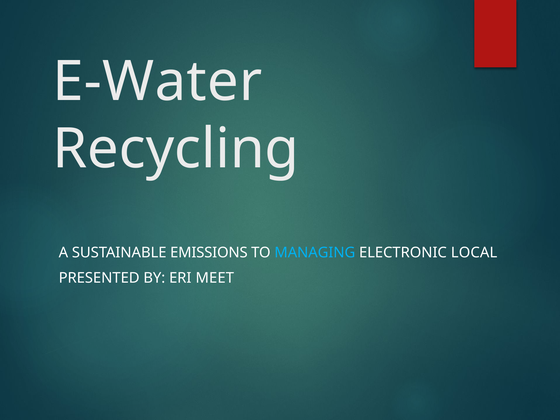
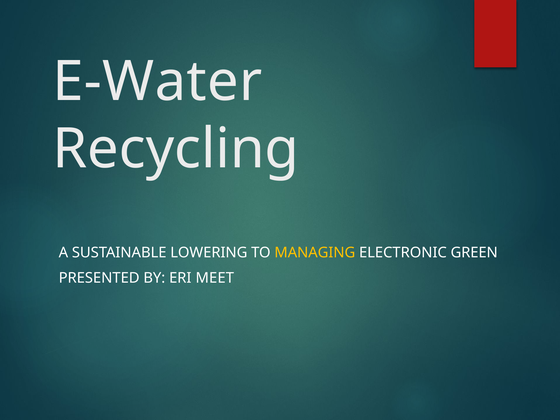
EMISSIONS: EMISSIONS -> LOWERING
MANAGING colour: light blue -> yellow
LOCAL: LOCAL -> GREEN
